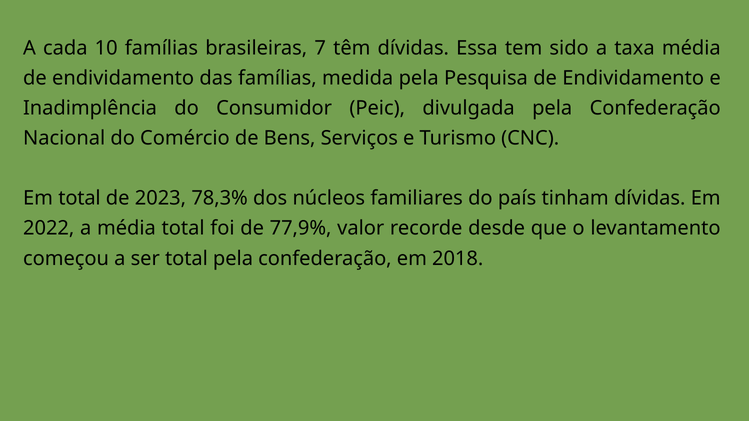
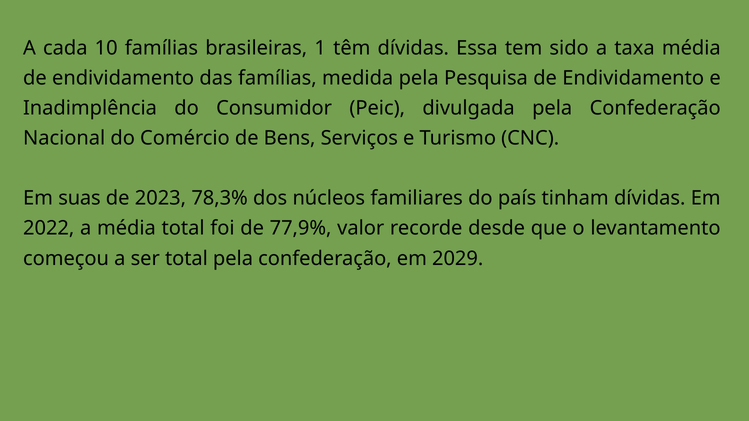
7: 7 -> 1
Em total: total -> suas
2018: 2018 -> 2029
